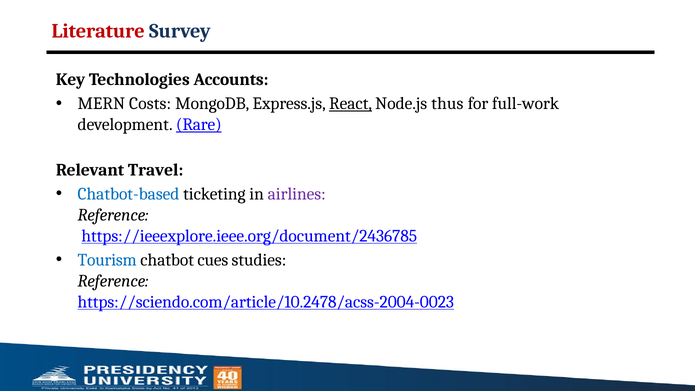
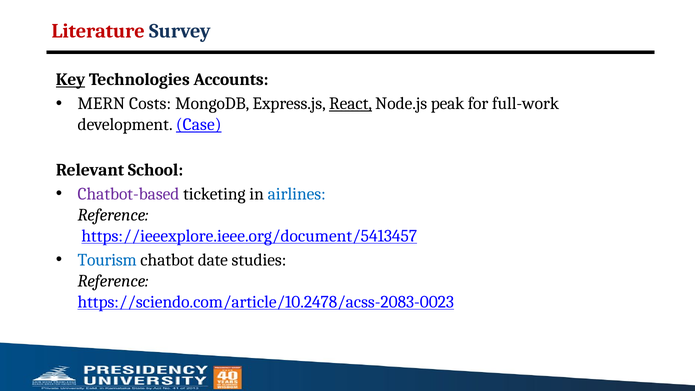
Key underline: none -> present
thus: thus -> peak
Rare: Rare -> Case
Travel: Travel -> School
Chatbot-based colour: blue -> purple
airlines colour: purple -> blue
https://ieeexplore.ieee.org/document/2436785: https://ieeexplore.ieee.org/document/2436785 -> https://ieeexplore.ieee.org/document/5413457
cues: cues -> date
https://sciendo.com/article/10.2478/acss-2004-0023: https://sciendo.com/article/10.2478/acss-2004-0023 -> https://sciendo.com/article/10.2478/acss-2083-0023
